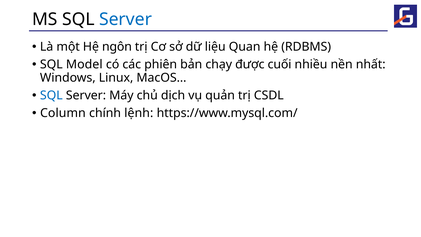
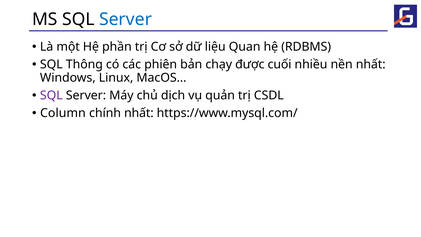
ngôn: ngôn -> phần
Model: Model -> Thông
SQL at (51, 95) colour: blue -> purple
chính lệnh: lệnh -> nhất
